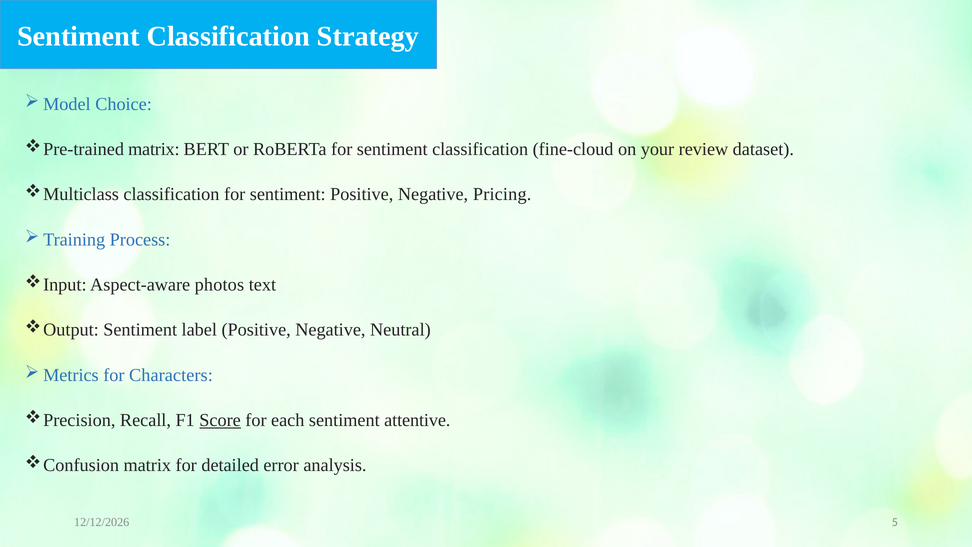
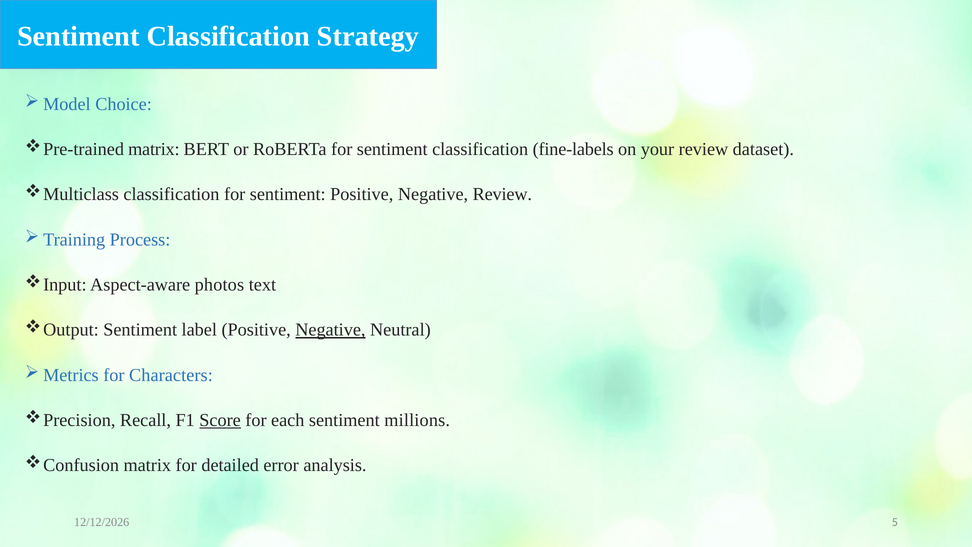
fine-cloud: fine-cloud -> fine-labels
Negative Pricing: Pricing -> Review
Negative at (330, 330) underline: none -> present
attentive: attentive -> millions
